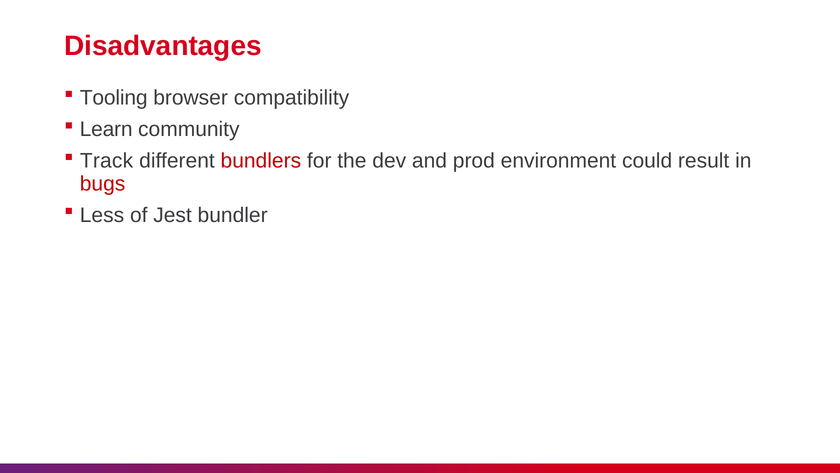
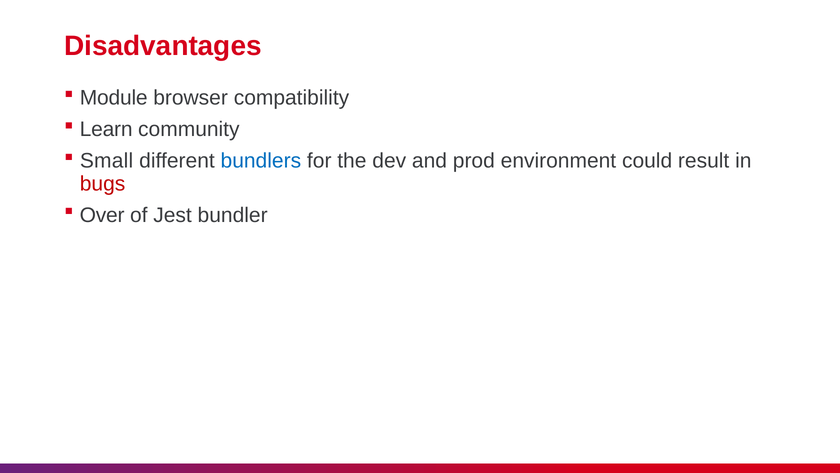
Tooling: Tooling -> Module
Track: Track -> Small
bundlers colour: red -> blue
Less: Less -> Over
